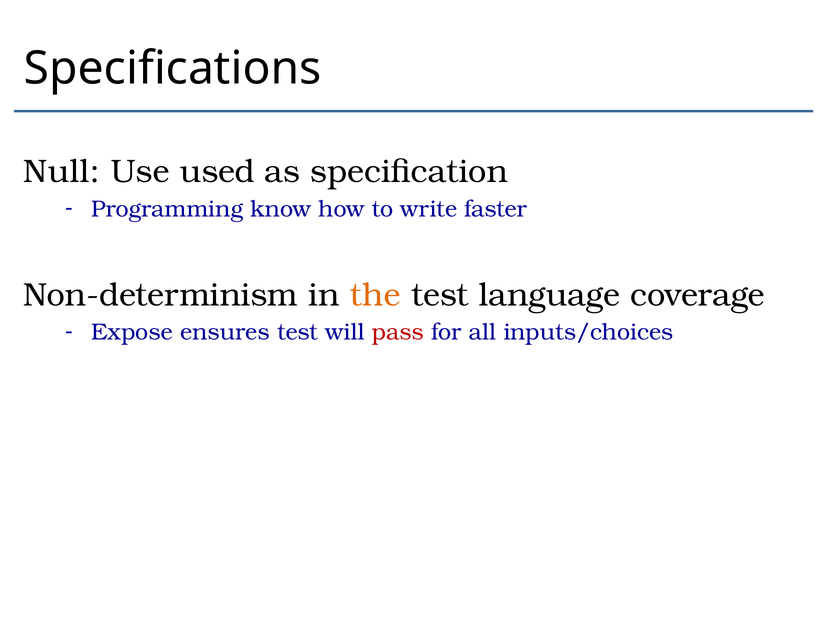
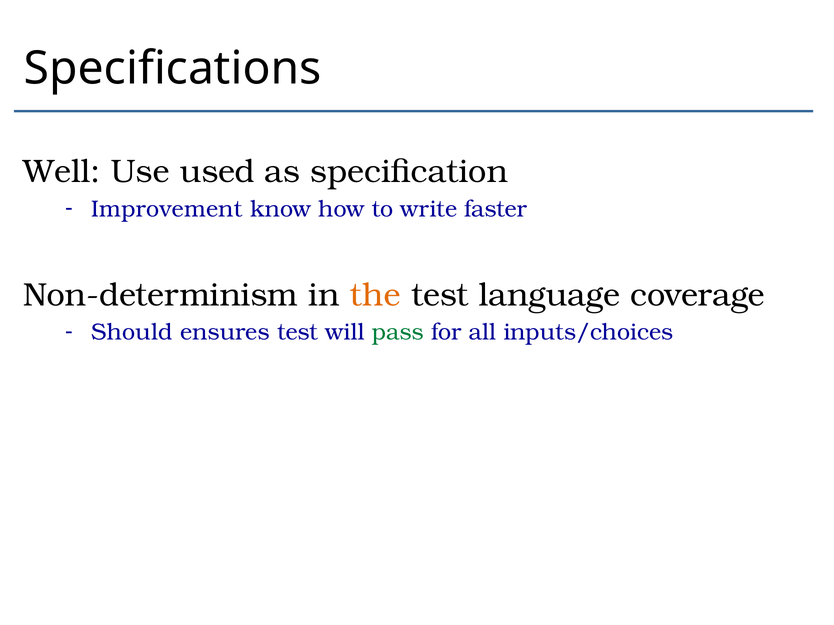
Null: Null -> Well
Programming: Programming -> Improvement
Expose: Expose -> Should
pass colour: red -> green
